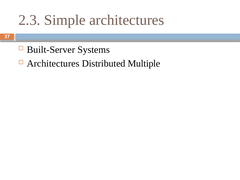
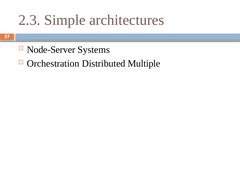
Built-Server: Built-Server -> Node-Server
Architectures at (53, 64): Architectures -> Orchestration
